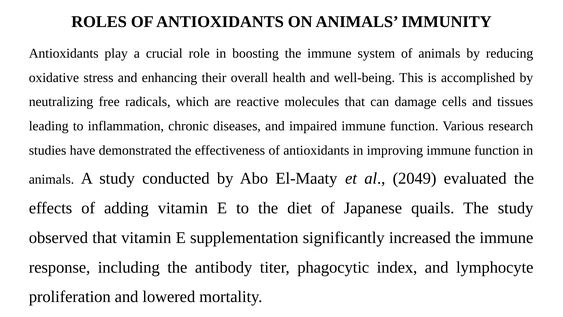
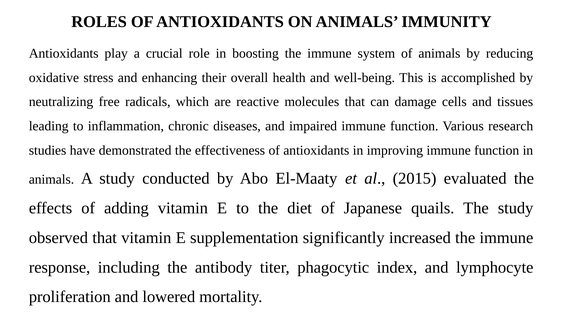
2049: 2049 -> 2015
